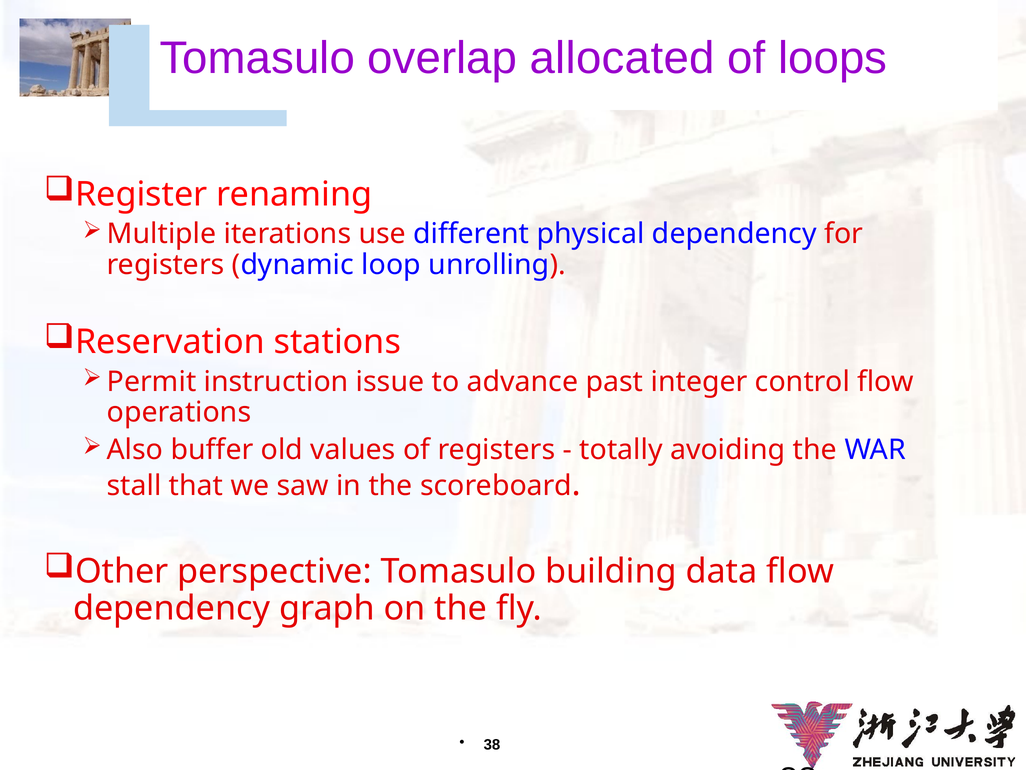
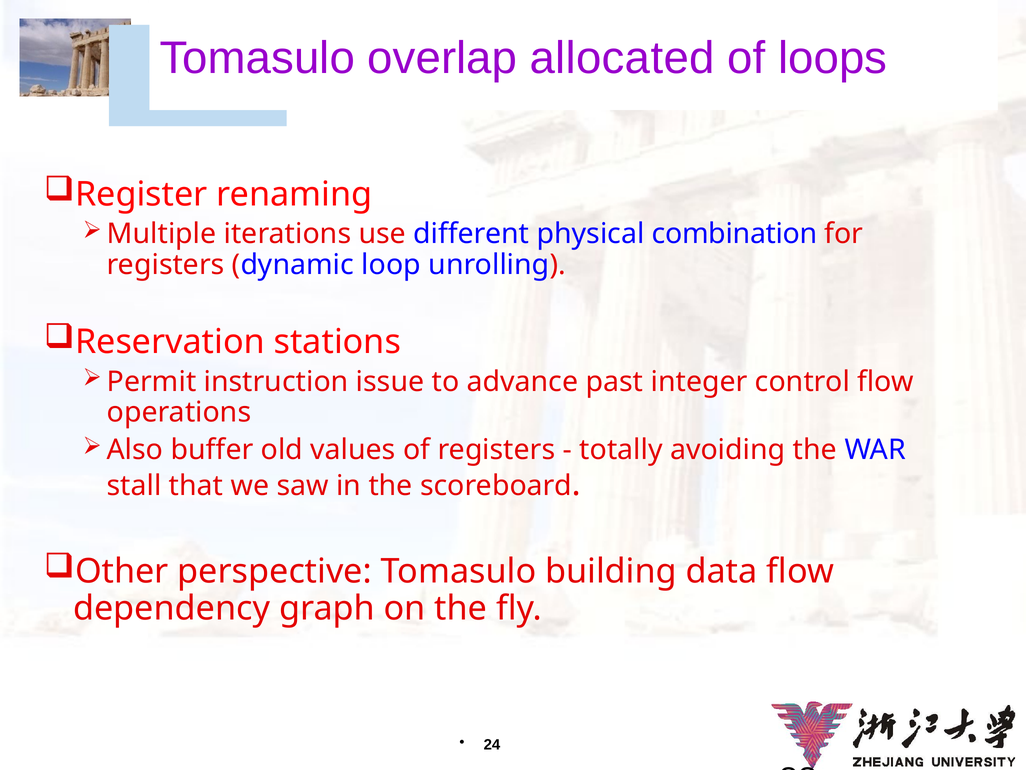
physical dependency: dependency -> combination
38: 38 -> 24
